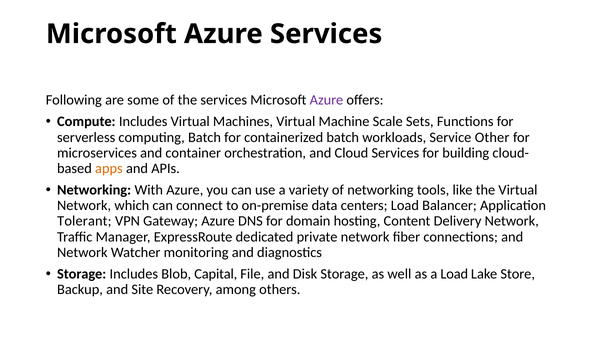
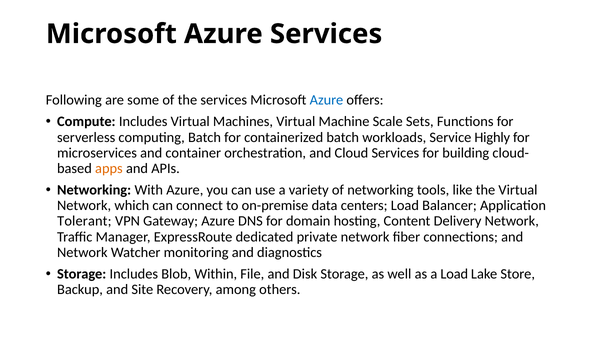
Azure at (327, 100) colour: purple -> blue
Other: Other -> Highly
Capital: Capital -> Within
